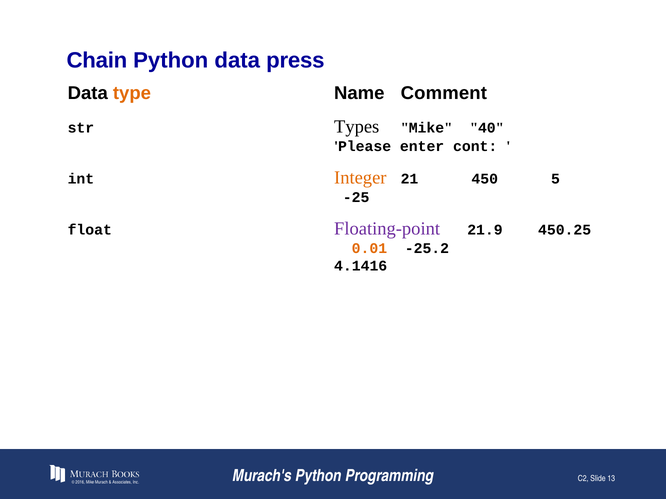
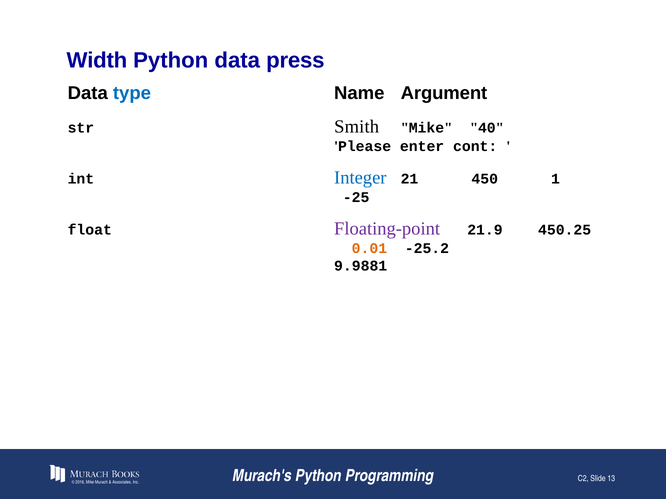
Chain: Chain -> Width
type colour: orange -> blue
Comment: Comment -> Argument
Types: Types -> Smith
Integer colour: orange -> blue
5: 5 -> 1
4.1416: 4.1416 -> 9.9881
